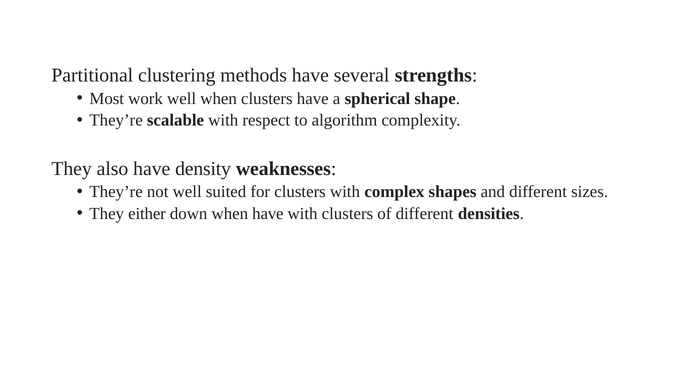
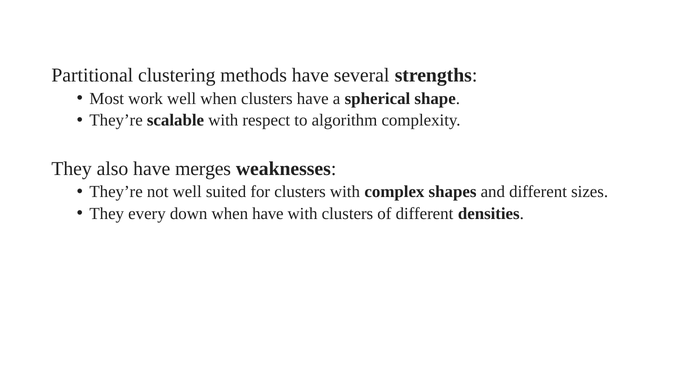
density: density -> merges
either: either -> every
